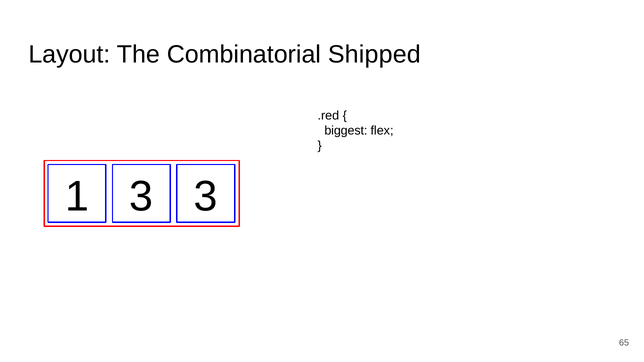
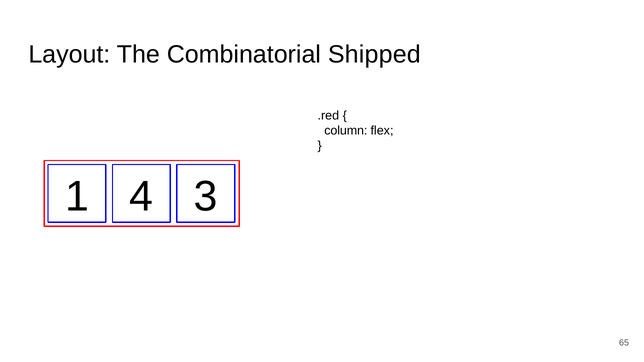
biggest: biggest -> column
1 3: 3 -> 4
